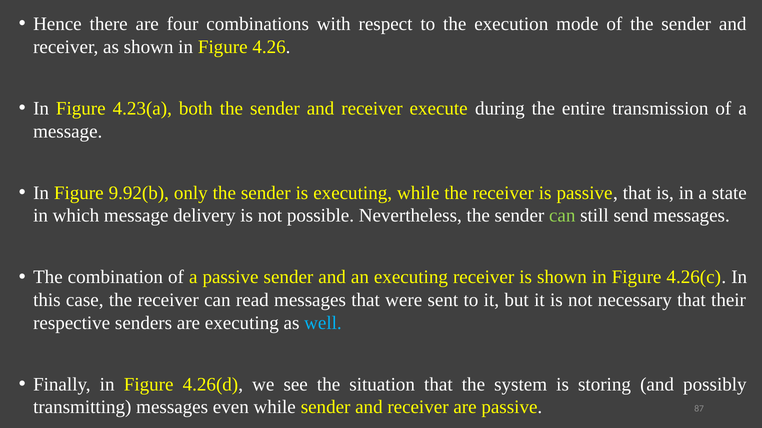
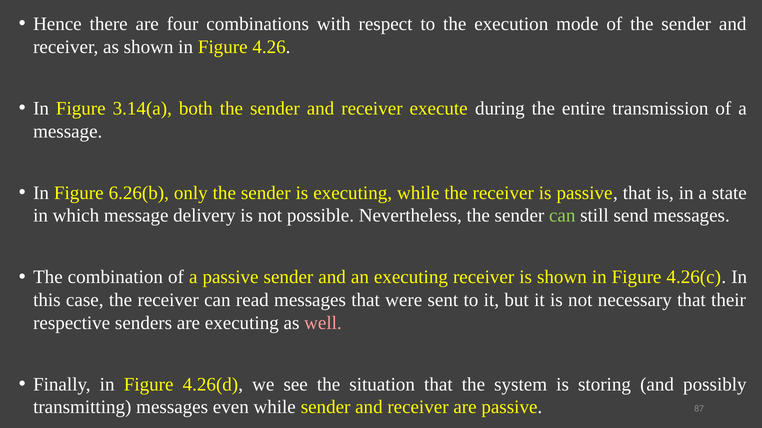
4.23(a: 4.23(a -> 3.14(a
9.92(b: 9.92(b -> 6.26(b
well colour: light blue -> pink
